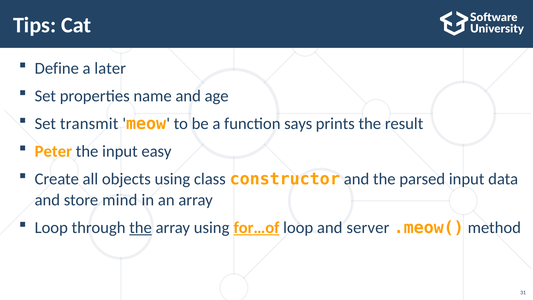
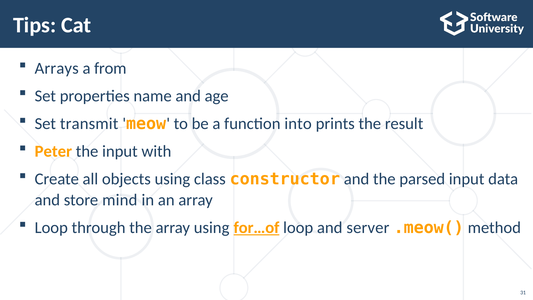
Define: Define -> Arrays
later: later -> from
says: says -> into
easy: easy -> with
the at (141, 228) underline: present -> none
